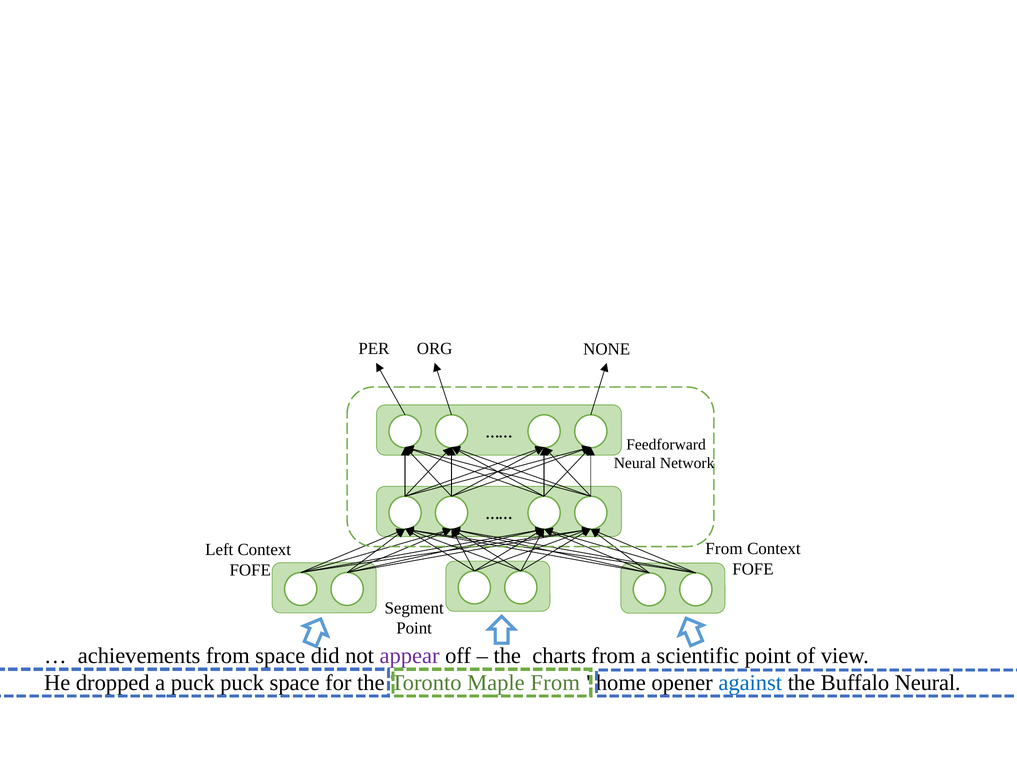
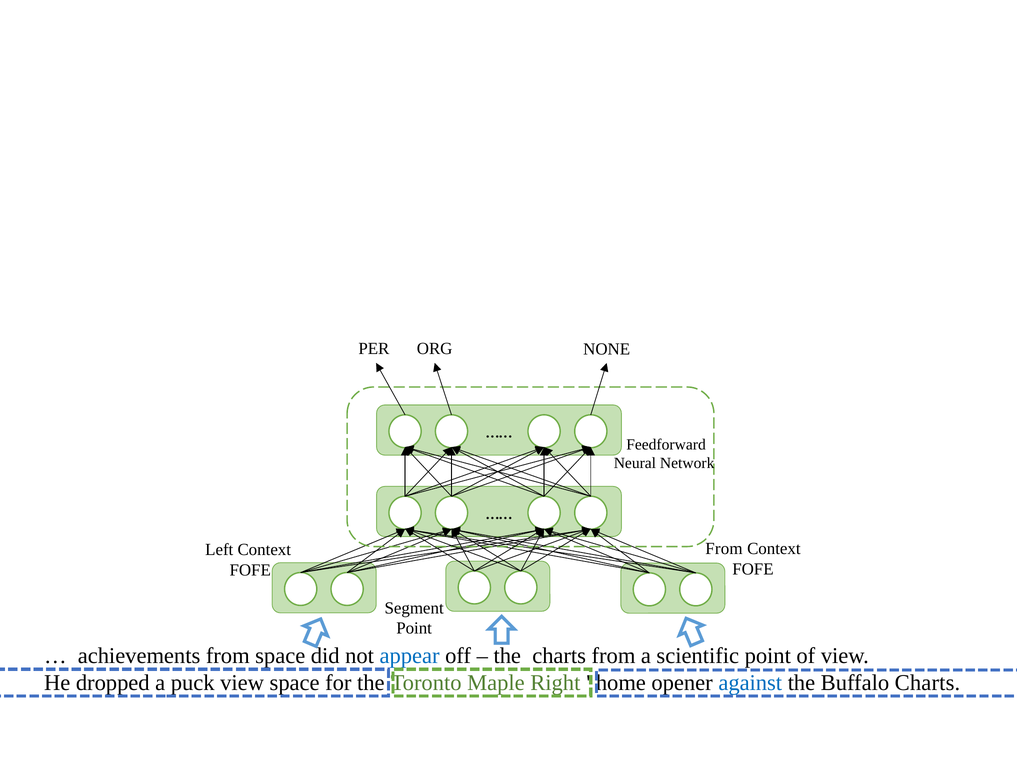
appear colour: purple -> blue
puck puck: puck -> view
Maple From: From -> Right
Buffalo Neural: Neural -> Charts
